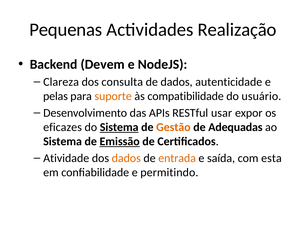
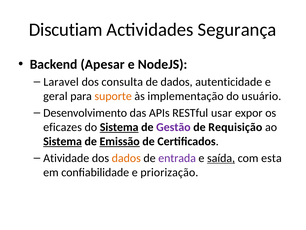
Pequenas: Pequenas -> Discutiam
Realização: Realização -> Segurança
Devem: Devem -> Apesar
Clareza: Clareza -> Laravel
pelas: pelas -> geral
compatibilidade: compatibilidade -> implementação
Gestão colour: orange -> purple
Adequadas: Adequadas -> Requisição
Sistema at (63, 141) underline: none -> present
entrada colour: orange -> purple
saída underline: none -> present
permitindo: permitindo -> priorização
